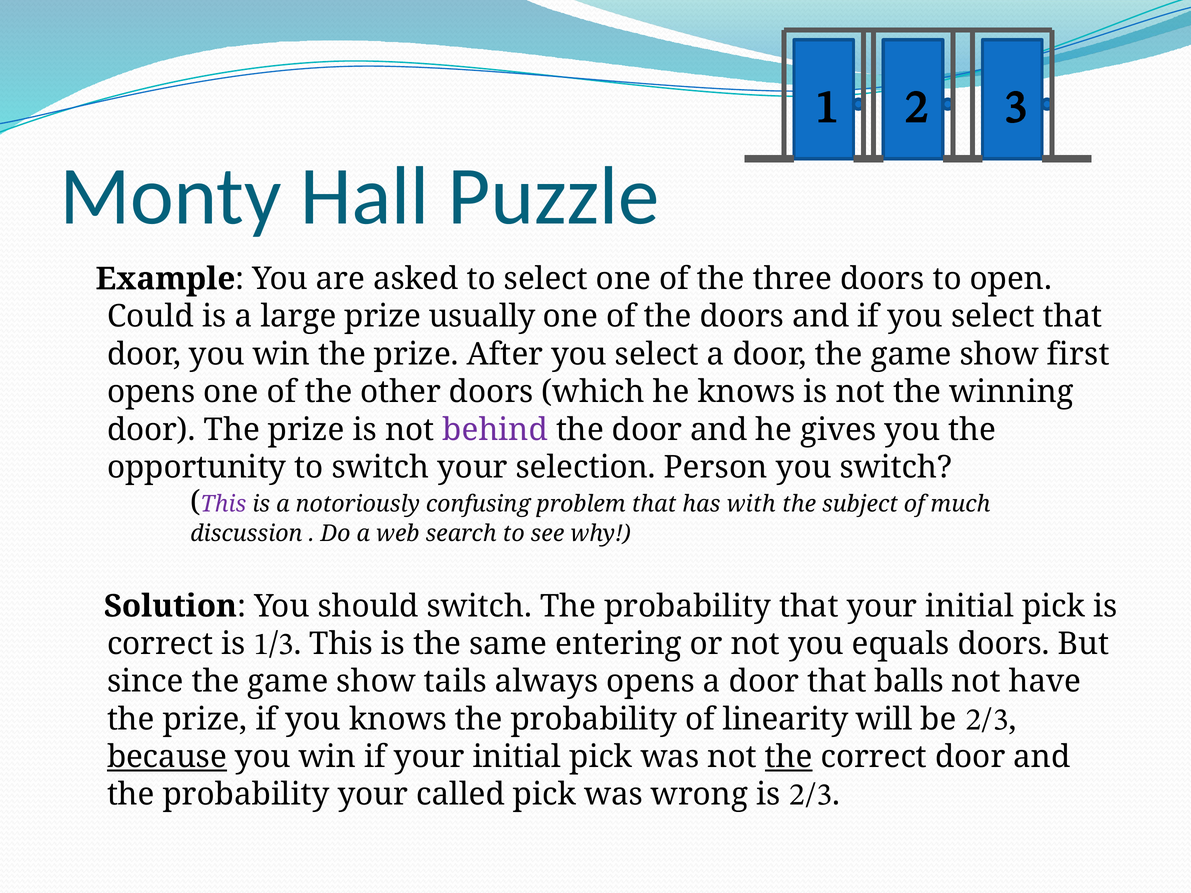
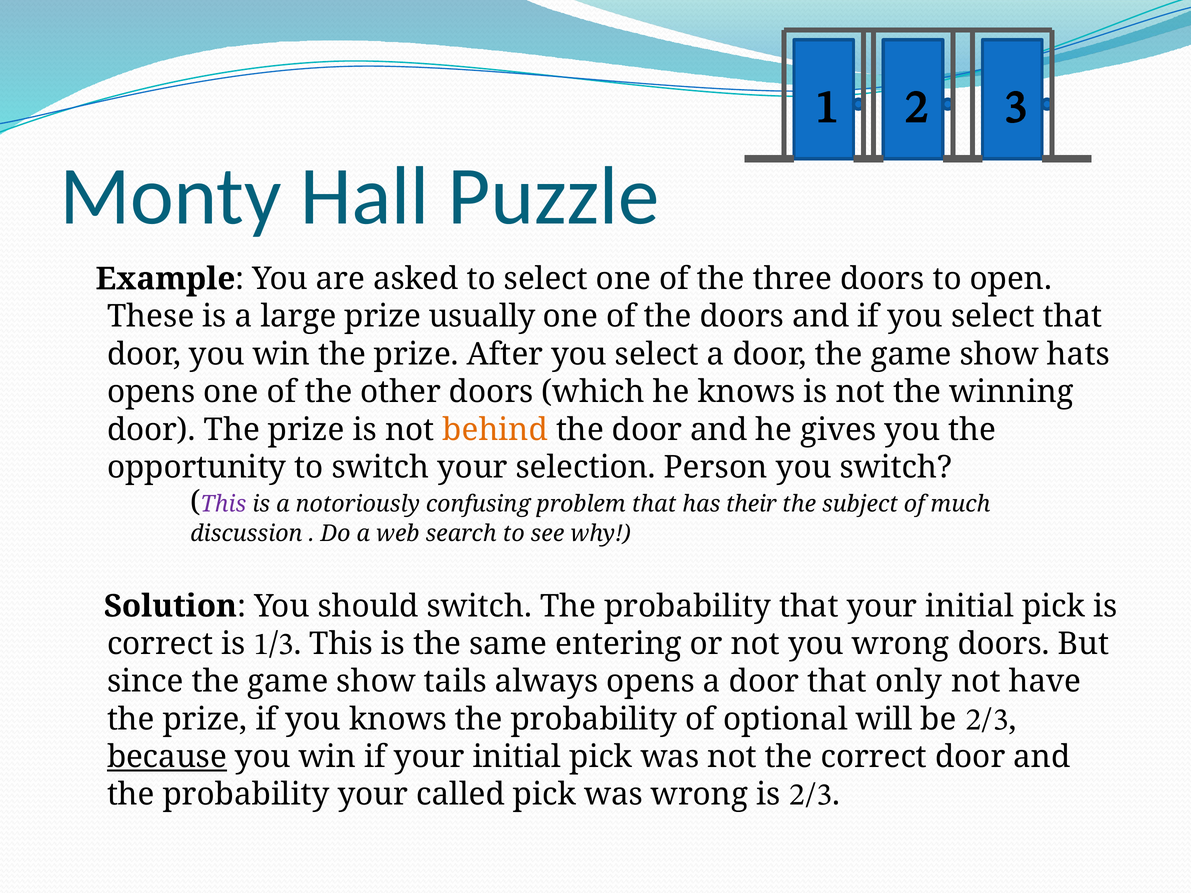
Could: Could -> These
first: first -> hats
behind colour: purple -> orange
with: with -> their
you equals: equals -> wrong
balls: balls -> only
linearity: linearity -> optional
the at (789, 757) underline: present -> none
